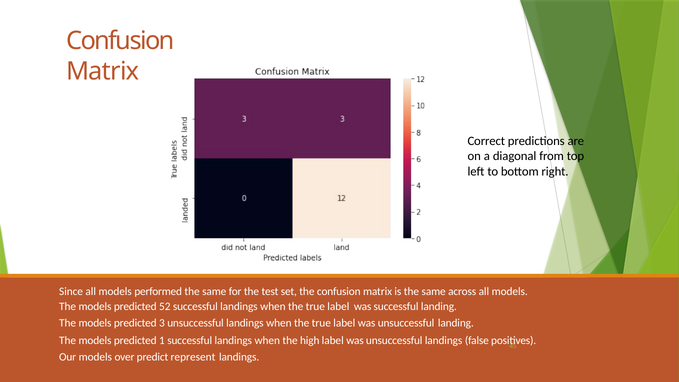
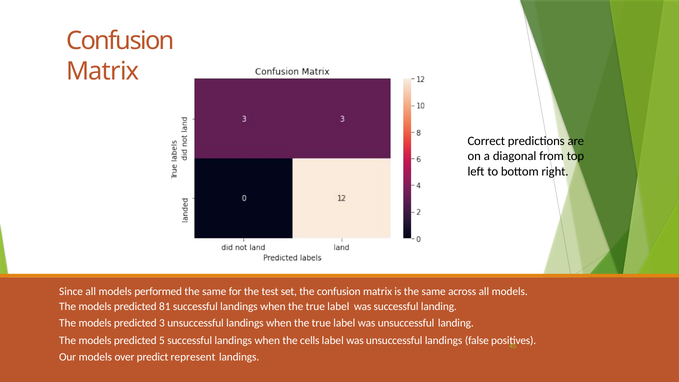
52: 52 -> 81
1: 1 -> 5
high: high -> cells
